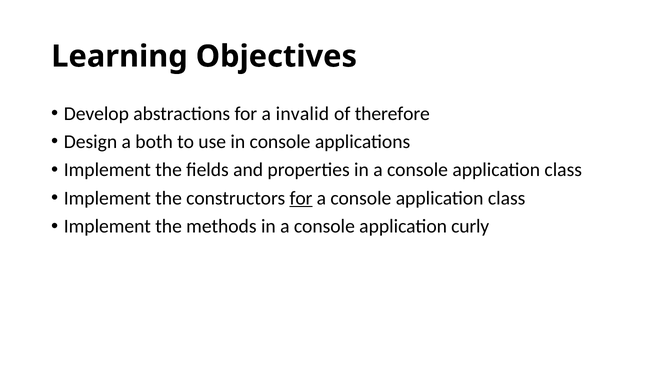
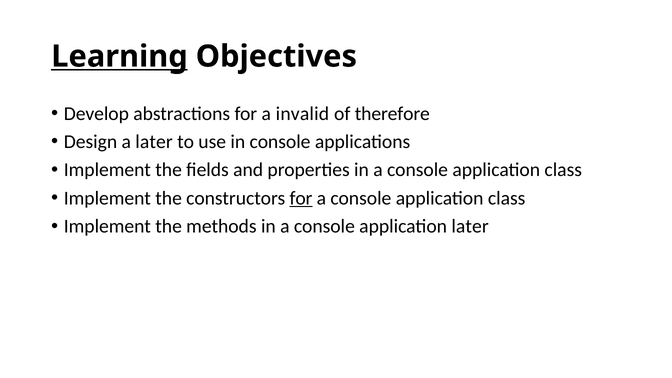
Learning underline: none -> present
a both: both -> later
application curly: curly -> later
